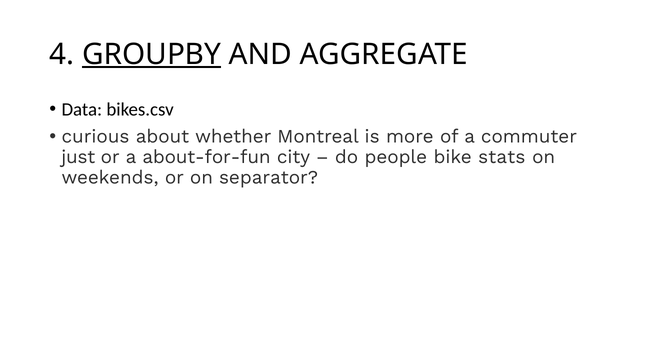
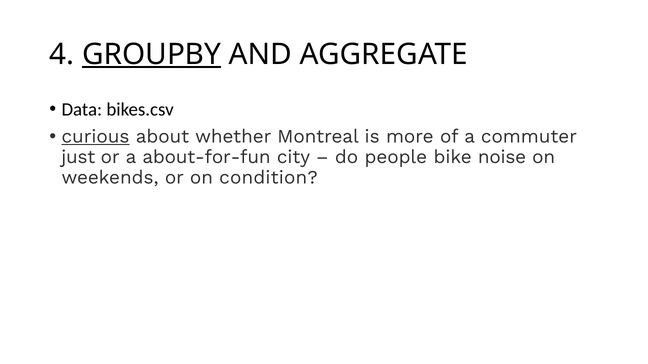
curious underline: none -> present
stats: stats -> noise
separator: separator -> condition
